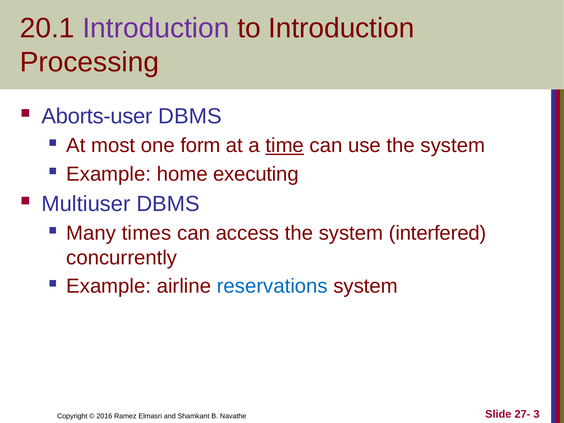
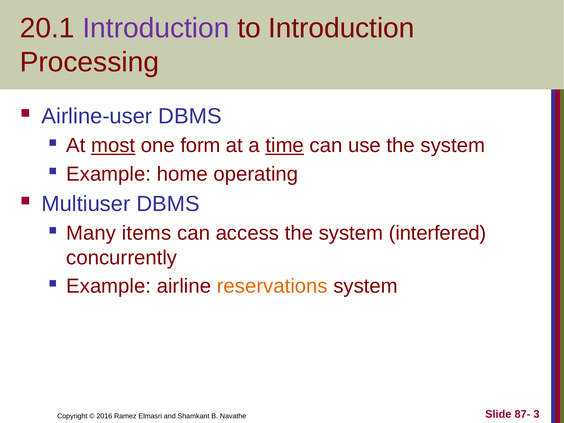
Aborts-user: Aborts-user -> Airline-user
most underline: none -> present
executing: executing -> operating
times: times -> items
reservations colour: blue -> orange
27-: 27- -> 87-
